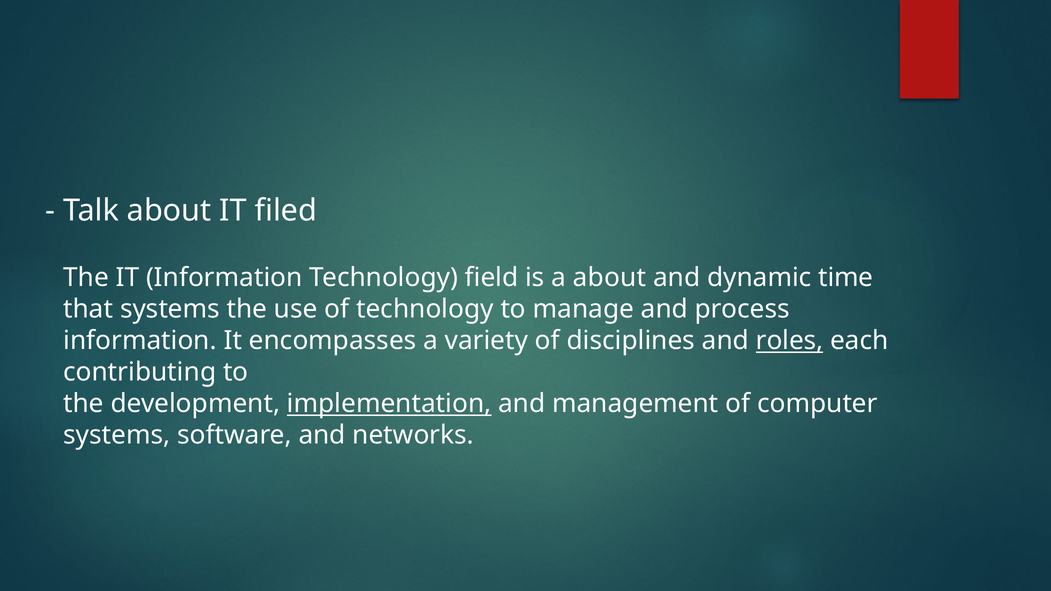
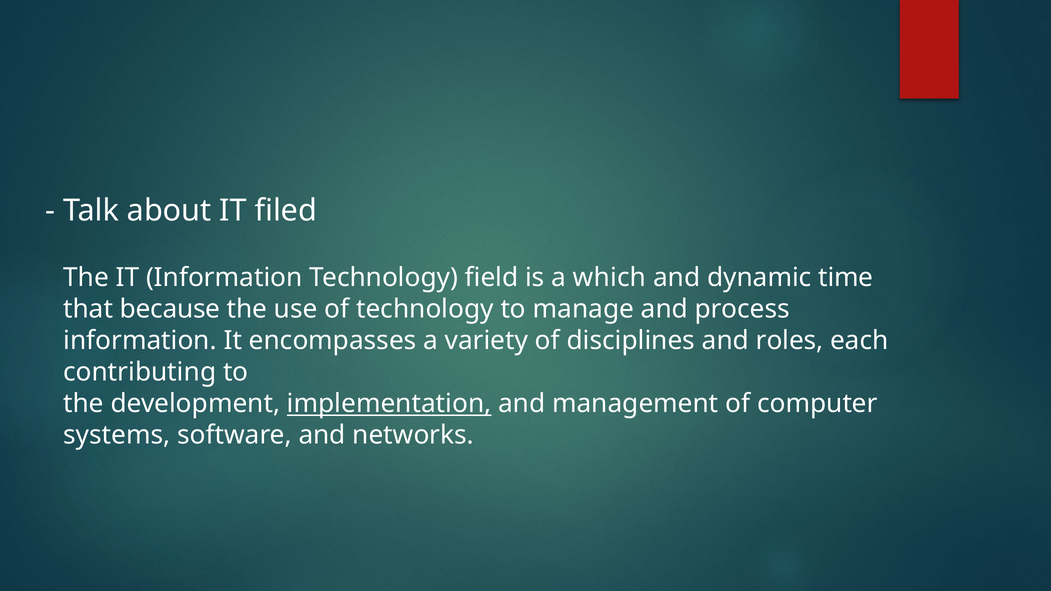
a about: about -> which
that systems: systems -> because
roles underline: present -> none
